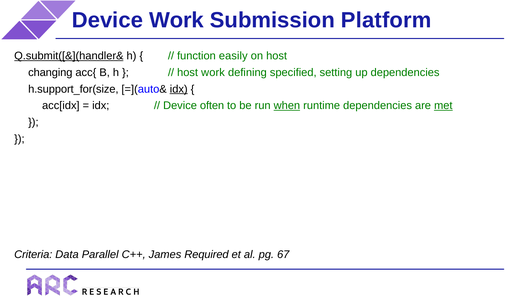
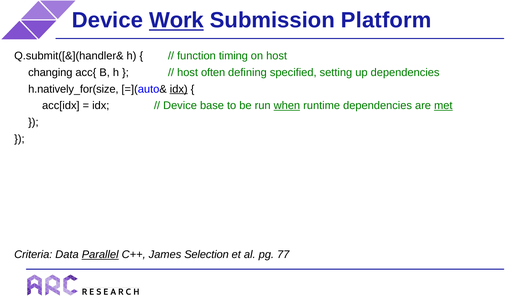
Work at (176, 20) underline: none -> present
Q.submit([&](handler& underline: present -> none
easily: easily -> timing
host work: work -> often
h.support_for(size: h.support_for(size -> h.natively_for(size
often: often -> base
Parallel underline: none -> present
Required: Required -> Selection
67: 67 -> 77
